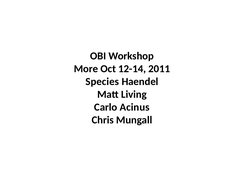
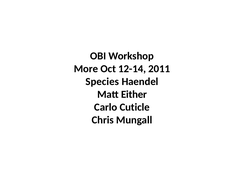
Living: Living -> Either
Acinus: Acinus -> Cuticle
